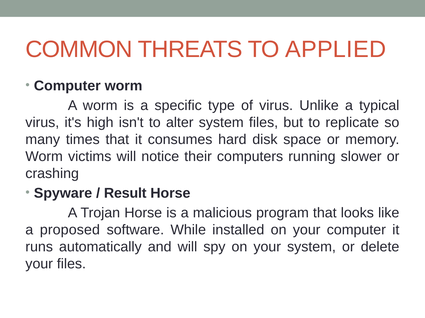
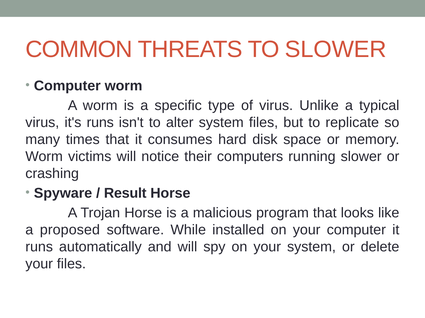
TO APPLIED: APPLIED -> SLOWER
it's high: high -> runs
